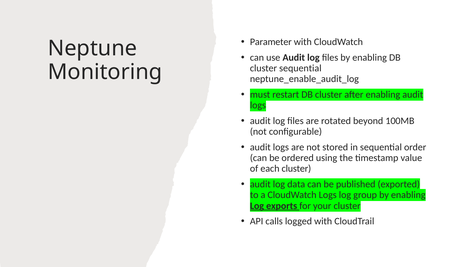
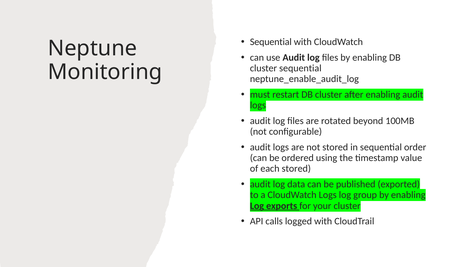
Parameter at (271, 42): Parameter -> Sequential
each cluster: cluster -> stored
